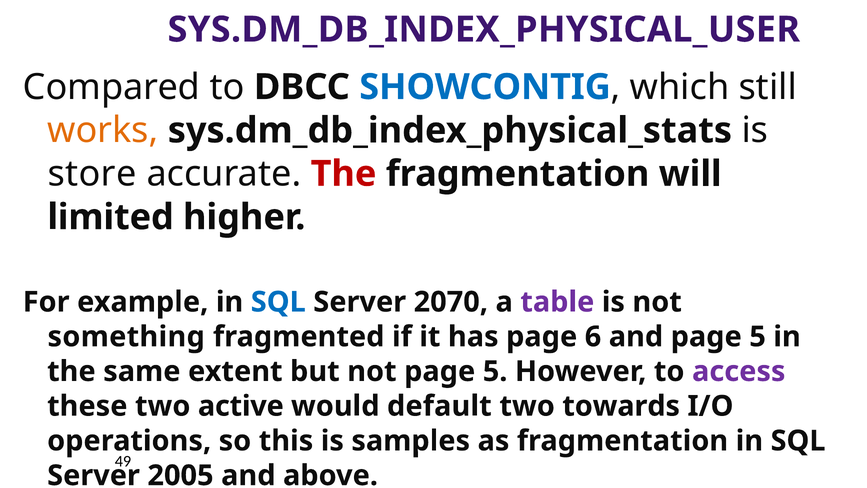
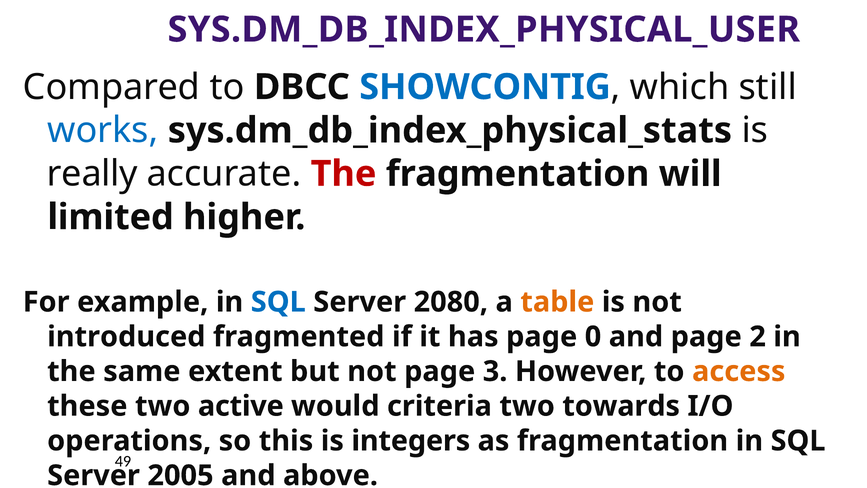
works colour: orange -> blue
store: store -> really
2070: 2070 -> 2080
table colour: purple -> orange
something: something -> introduced
6: 6 -> 0
and page 5: 5 -> 2
not page 5: 5 -> 3
access colour: purple -> orange
default: default -> criteria
samples: samples -> integers
